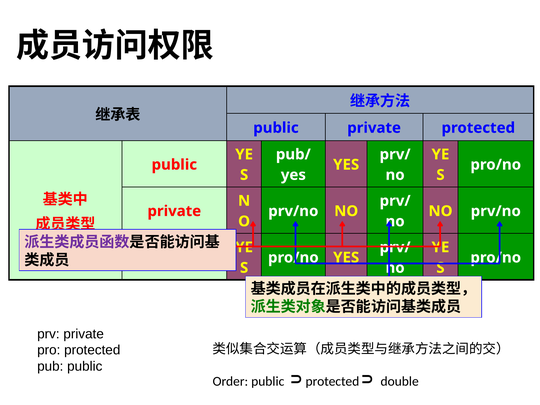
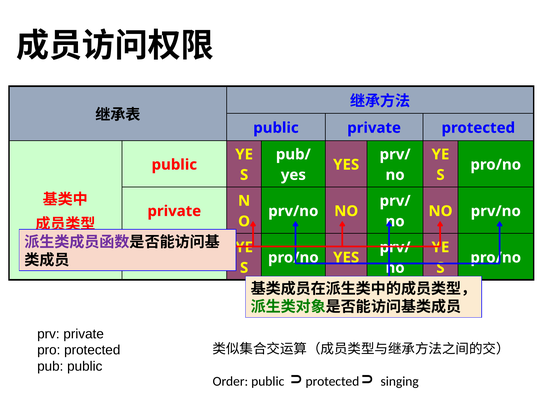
double: double -> singing
